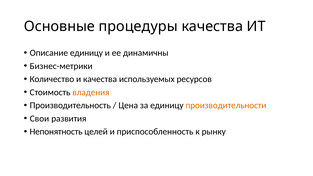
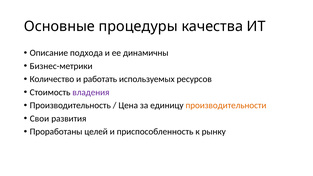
Описание единицу: единицу -> подхода
и качества: качества -> работать
владения colour: orange -> purple
Непонятность: Непонятность -> Проработаны
